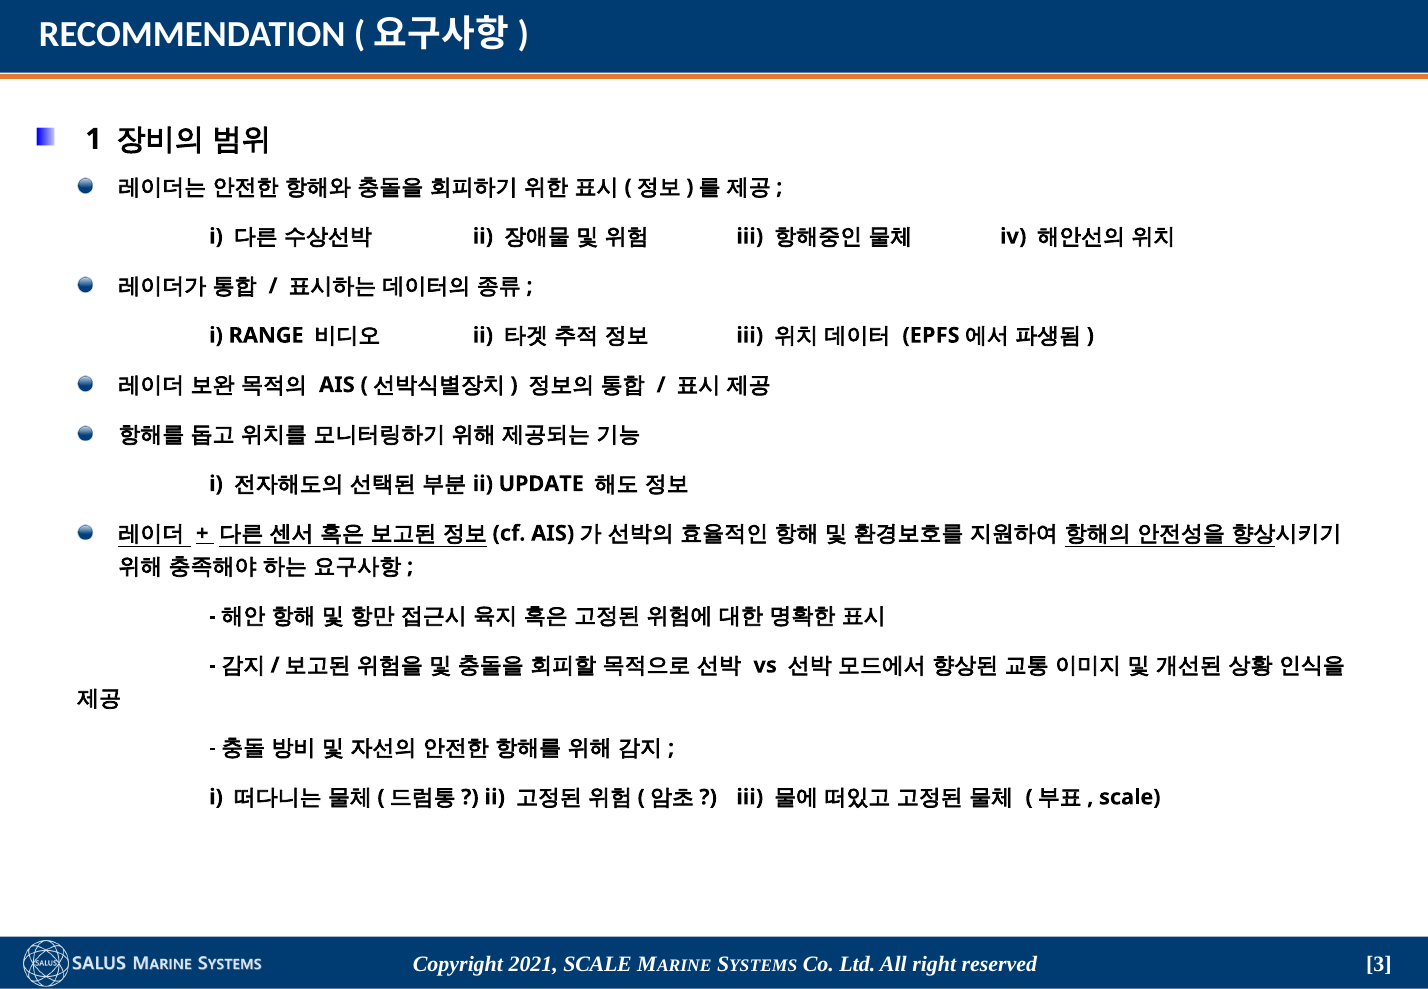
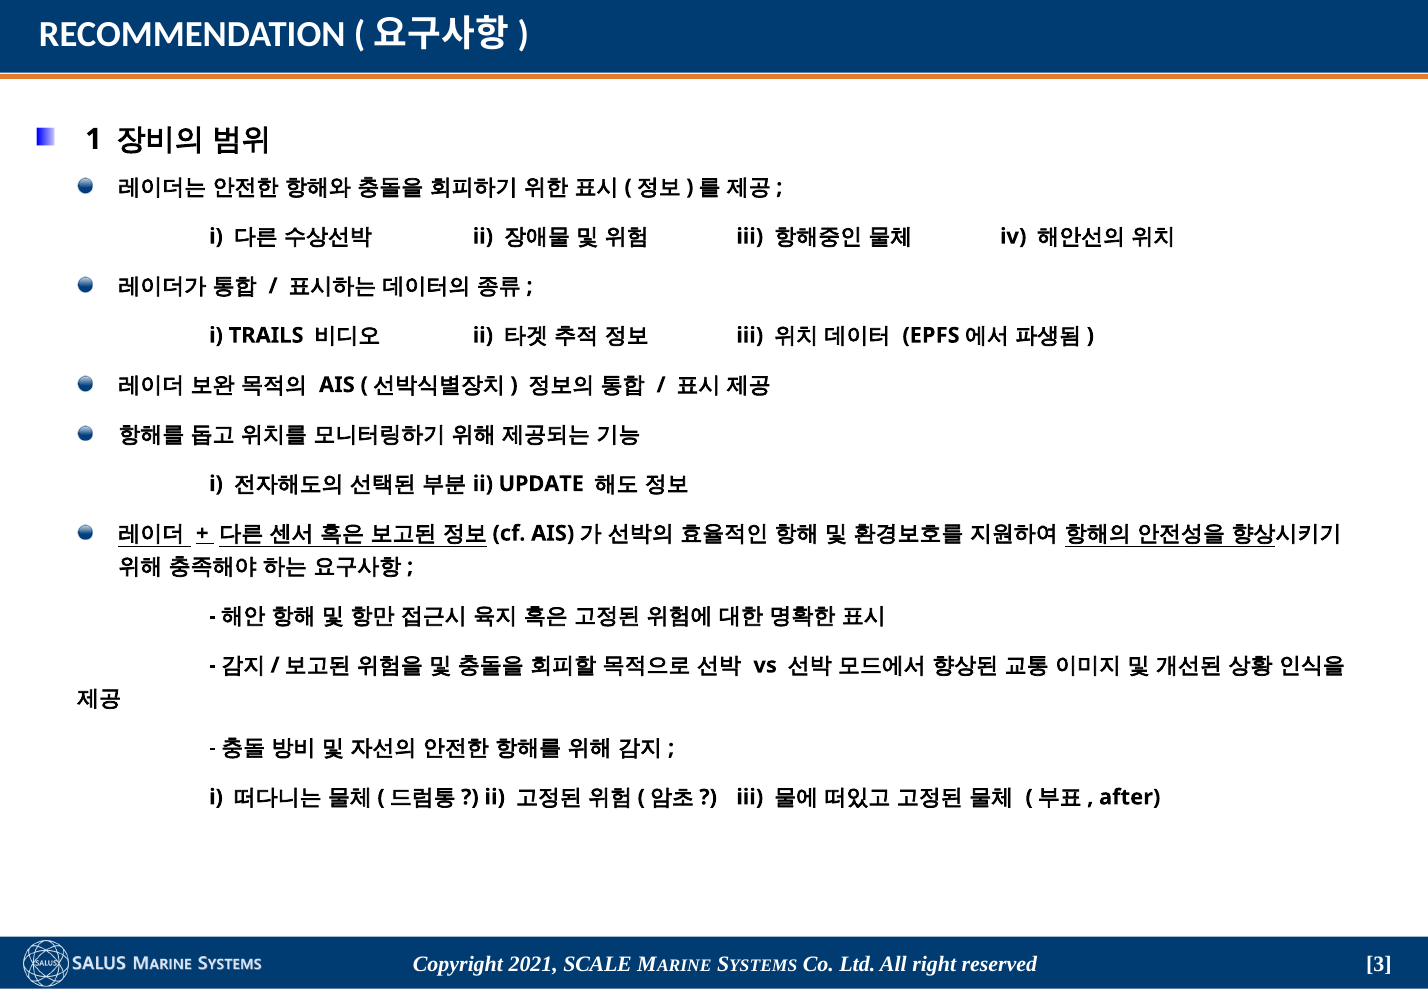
RANGE: RANGE -> TRAILS
scale at (1130, 797): scale -> after
